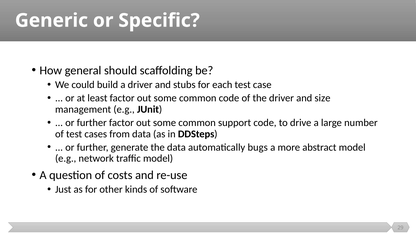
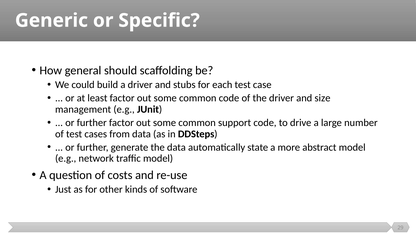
bugs: bugs -> state
